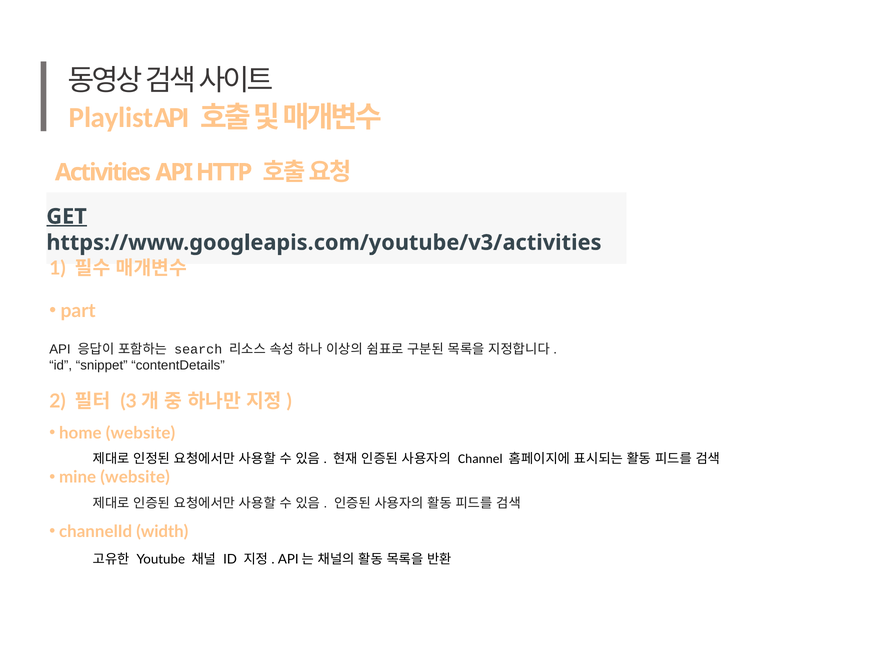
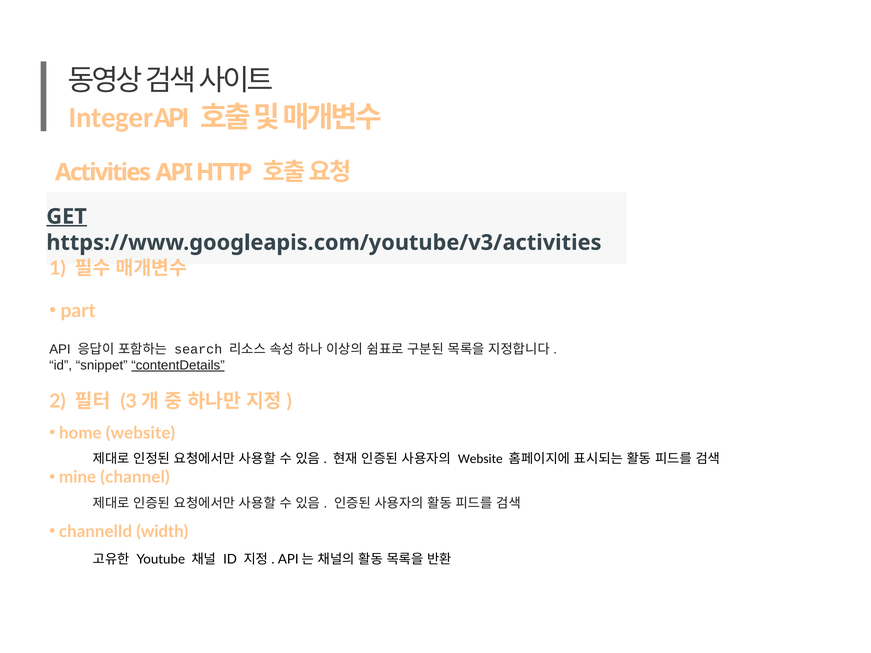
Playlist: Playlist -> Integer
contentDetails underline: none -> present
Channel at (480, 459): Channel -> Website
mine website: website -> channel
